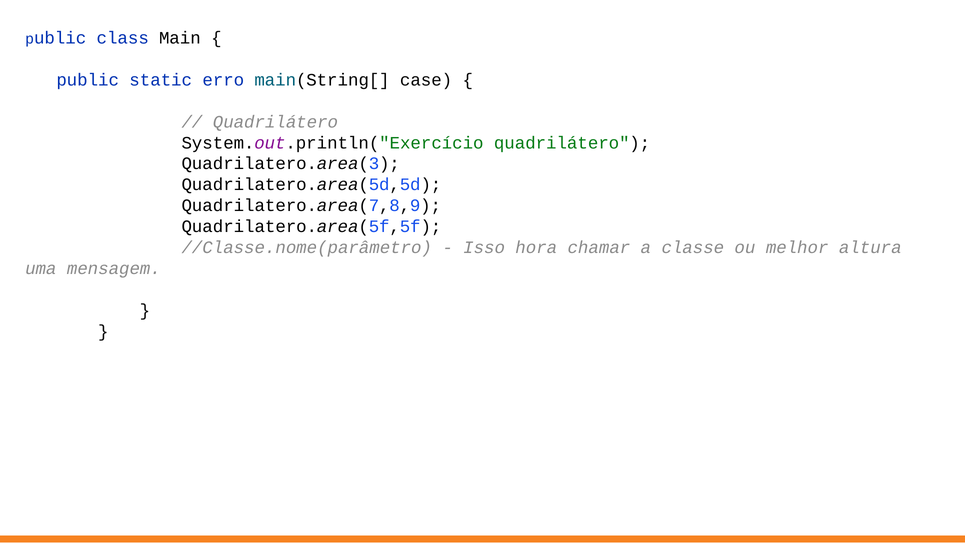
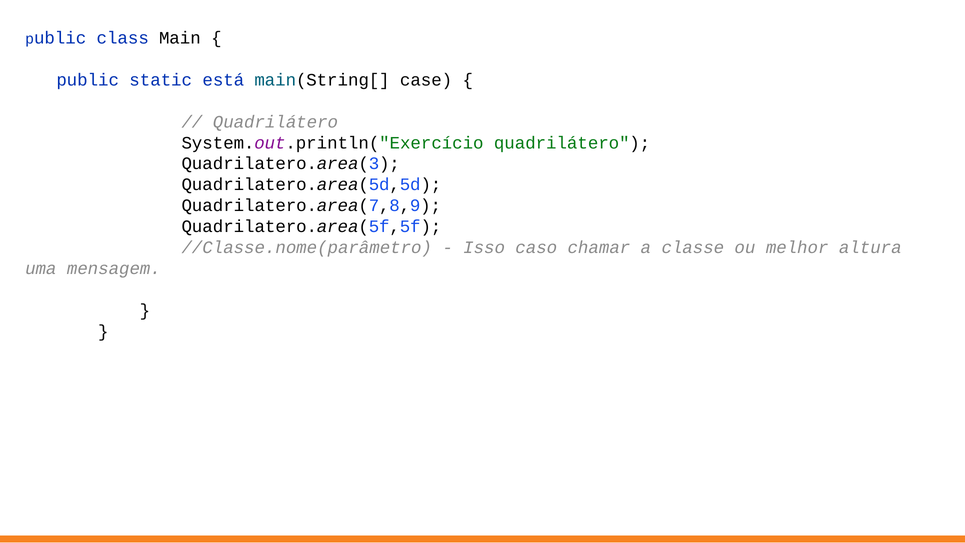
erro: erro -> está
hora: hora -> caso
